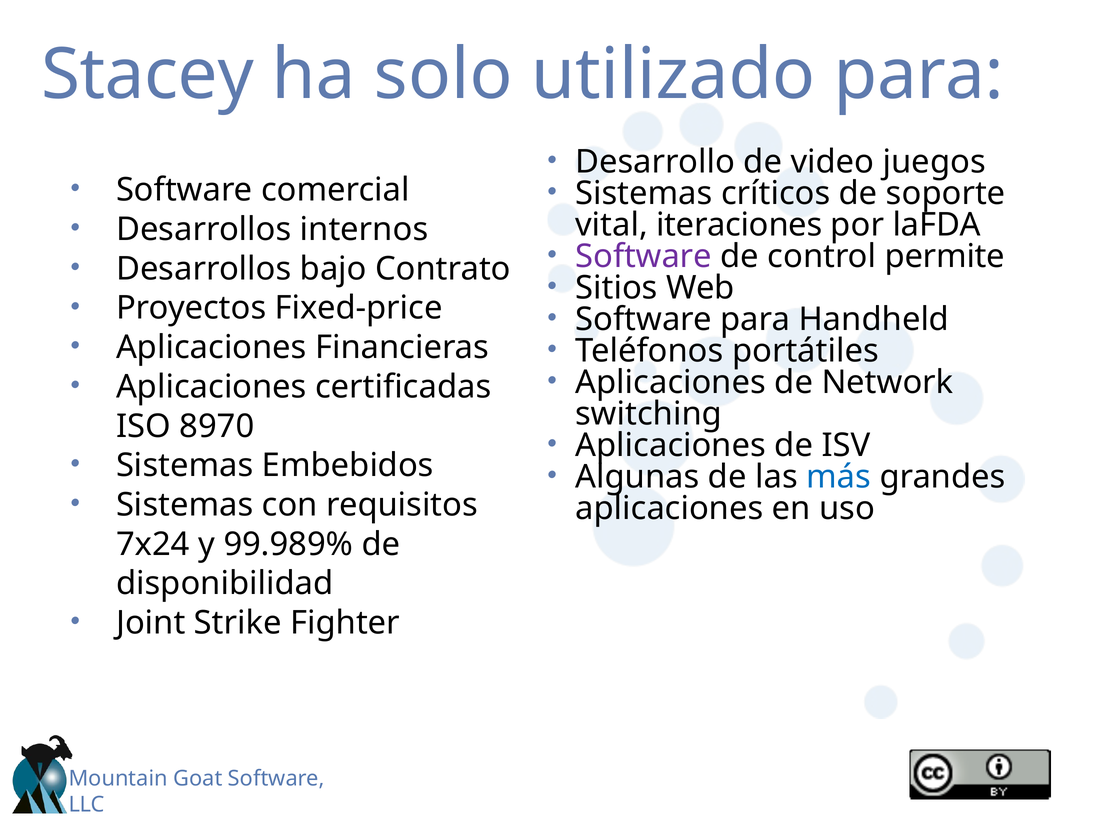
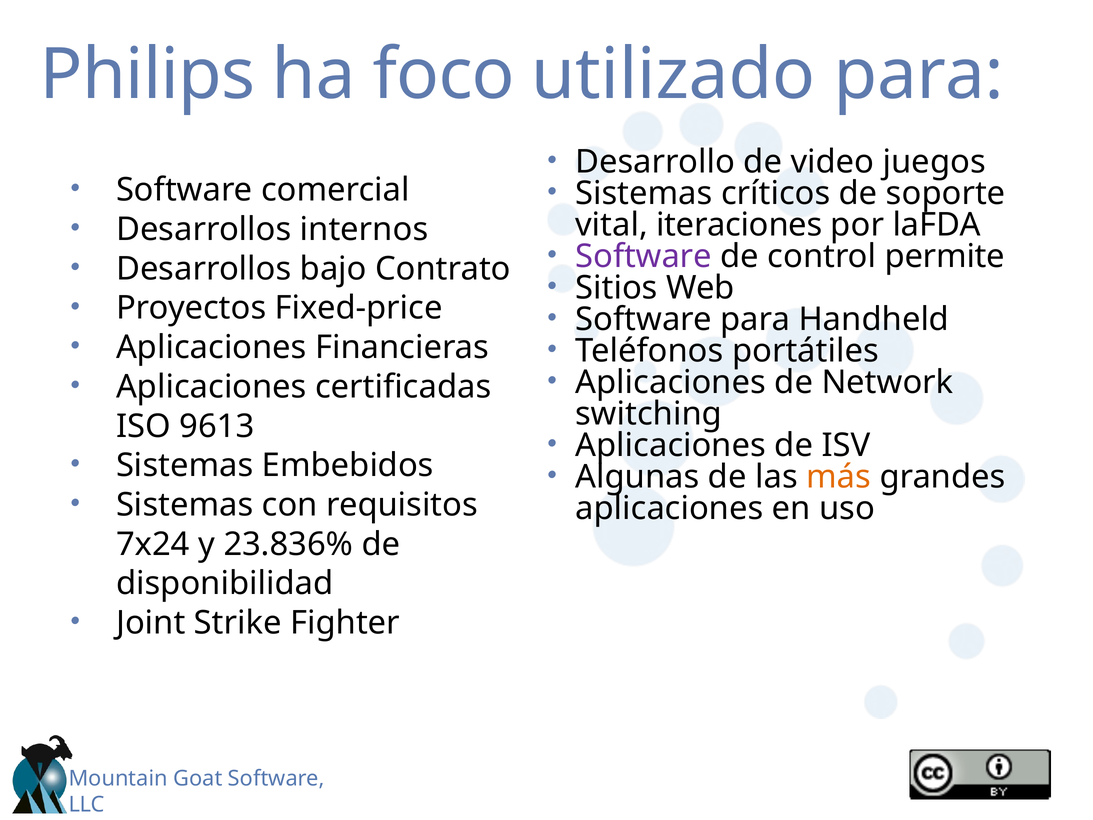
Stacey: Stacey -> Philips
solo: solo -> foco
8970: 8970 -> 9613
más colour: blue -> orange
99.989%: 99.989% -> 23.836%
